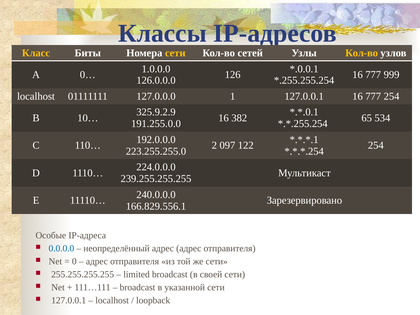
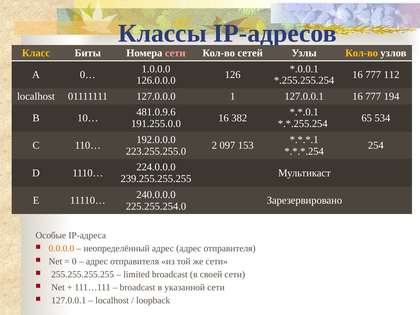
сети at (175, 53) colour: yellow -> pink
999: 999 -> 112
777 254: 254 -> 194
325.9.2.9: 325.9.2.9 -> 481.0.9.6
122: 122 -> 153
166.829.556.1: 166.829.556.1 -> 225.255.254.0
0.0.0.0 colour: blue -> orange
